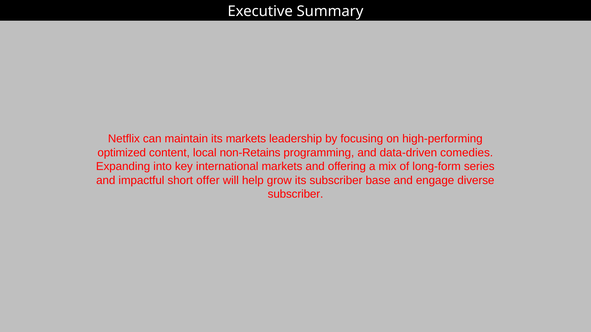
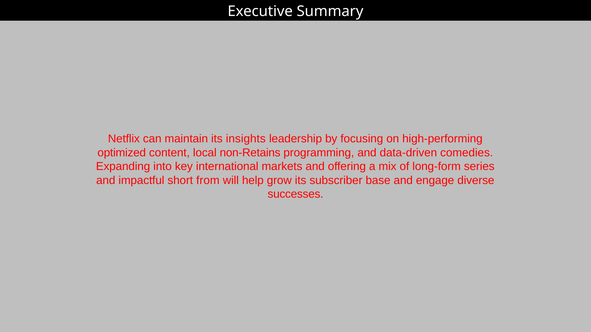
its markets: markets -> insights
offer: offer -> from
subscriber at (296, 194): subscriber -> successes
